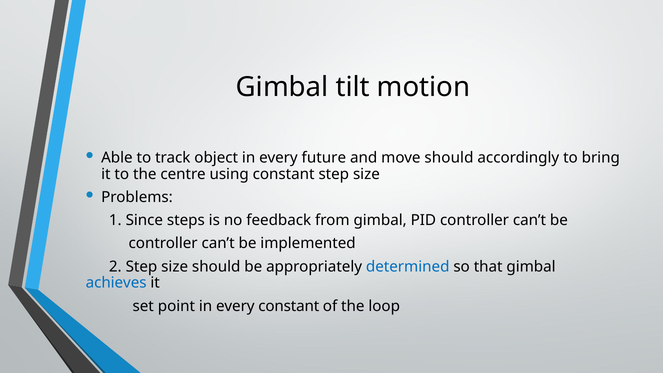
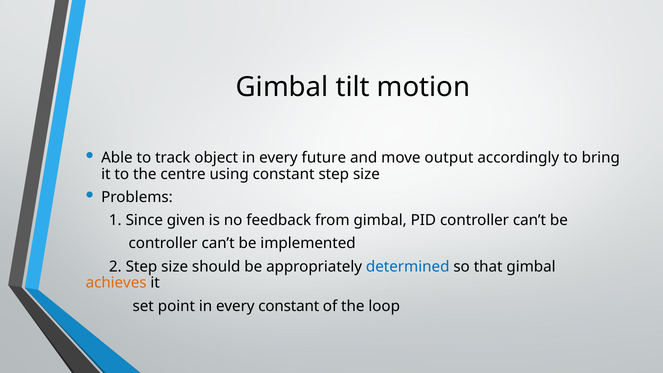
move should: should -> output
steps: steps -> given
achieves colour: blue -> orange
